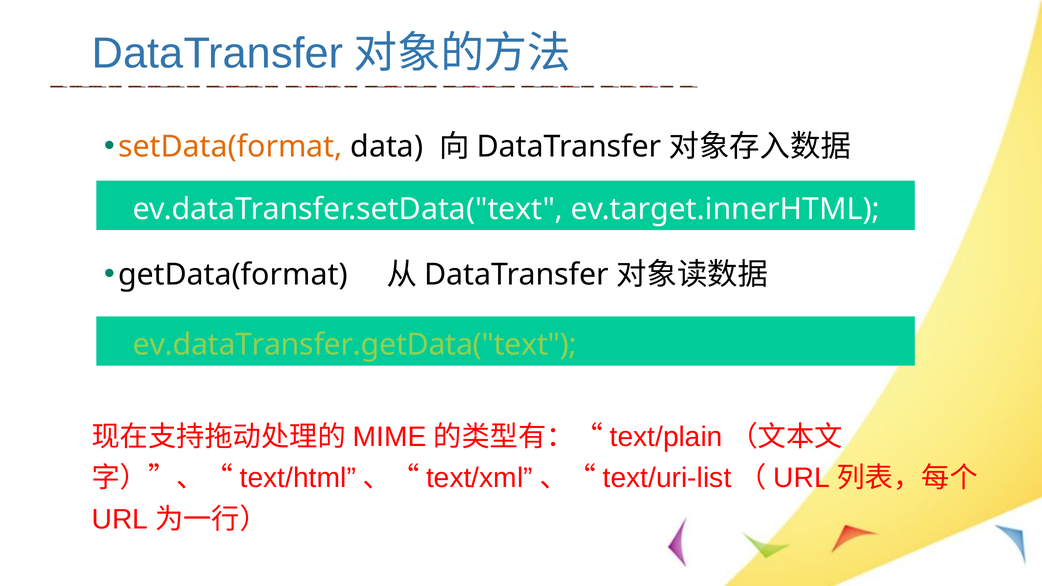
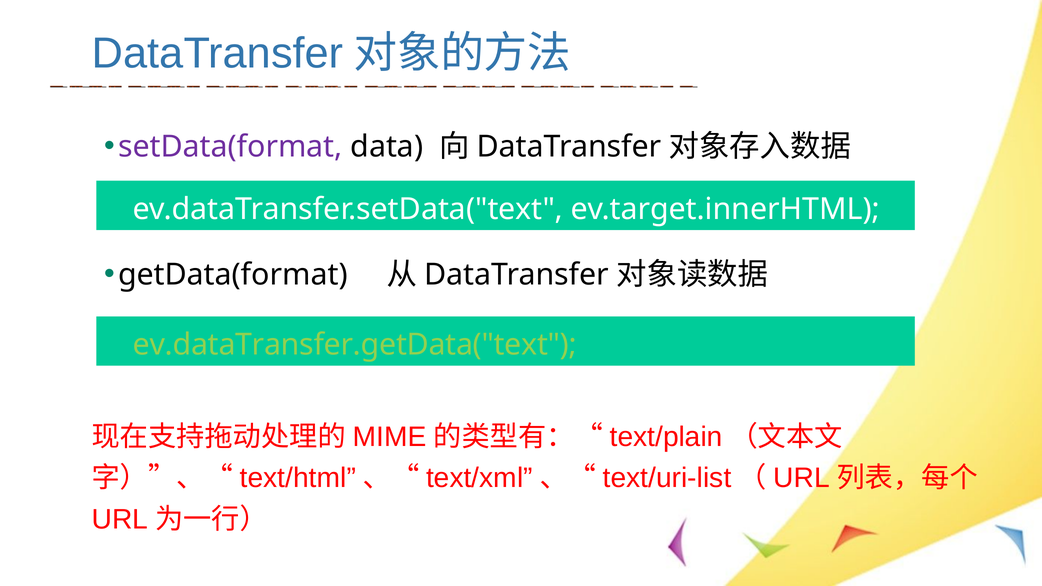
setData(format colour: orange -> purple
